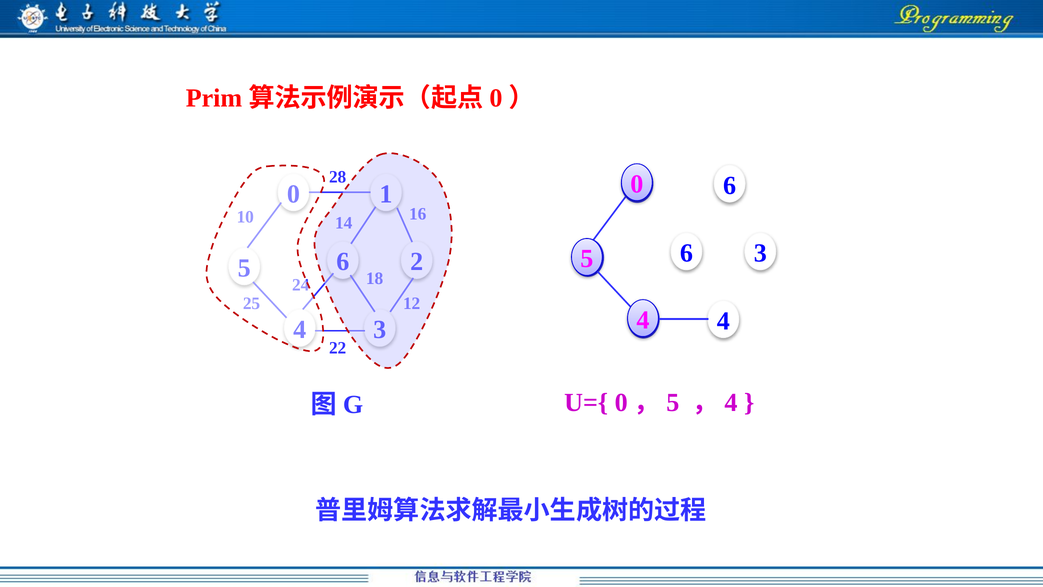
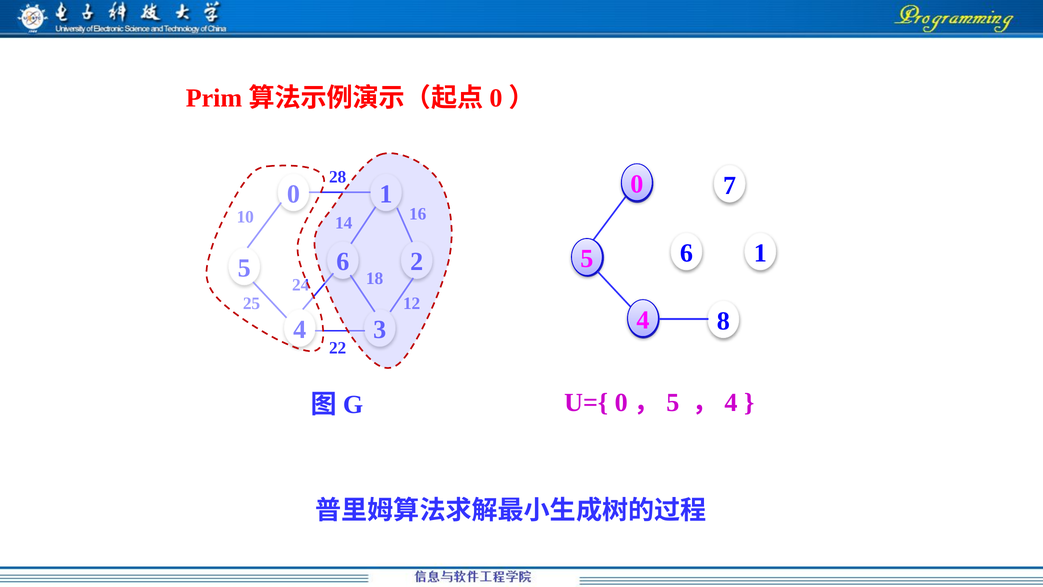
6 at (730, 185): 6 -> 7
6 3: 3 -> 1
4 at (723, 321): 4 -> 8
